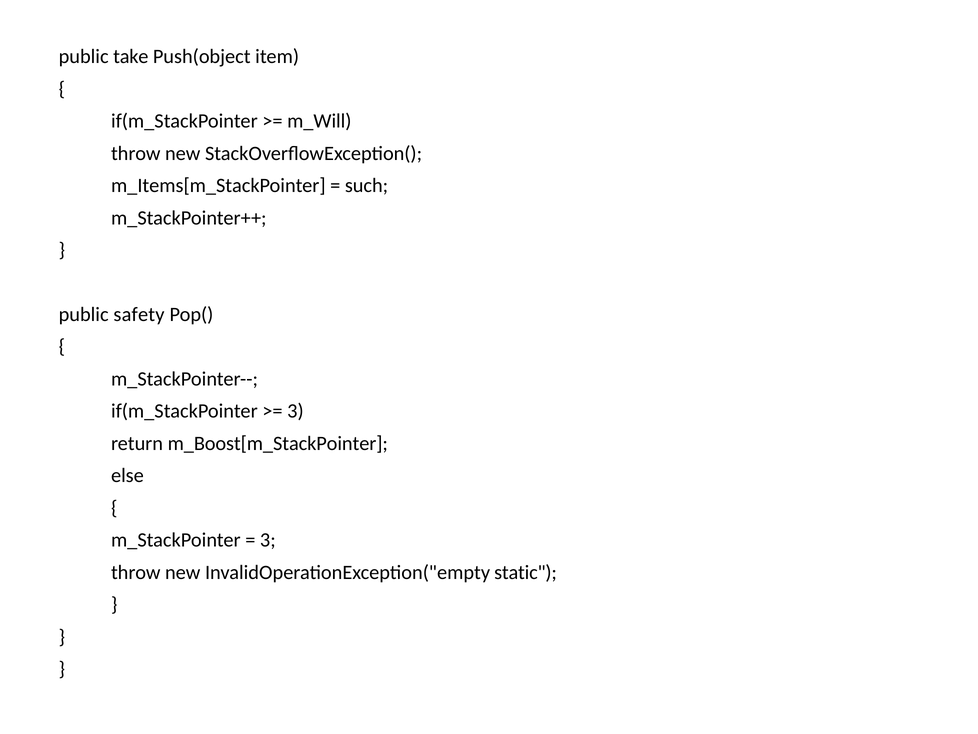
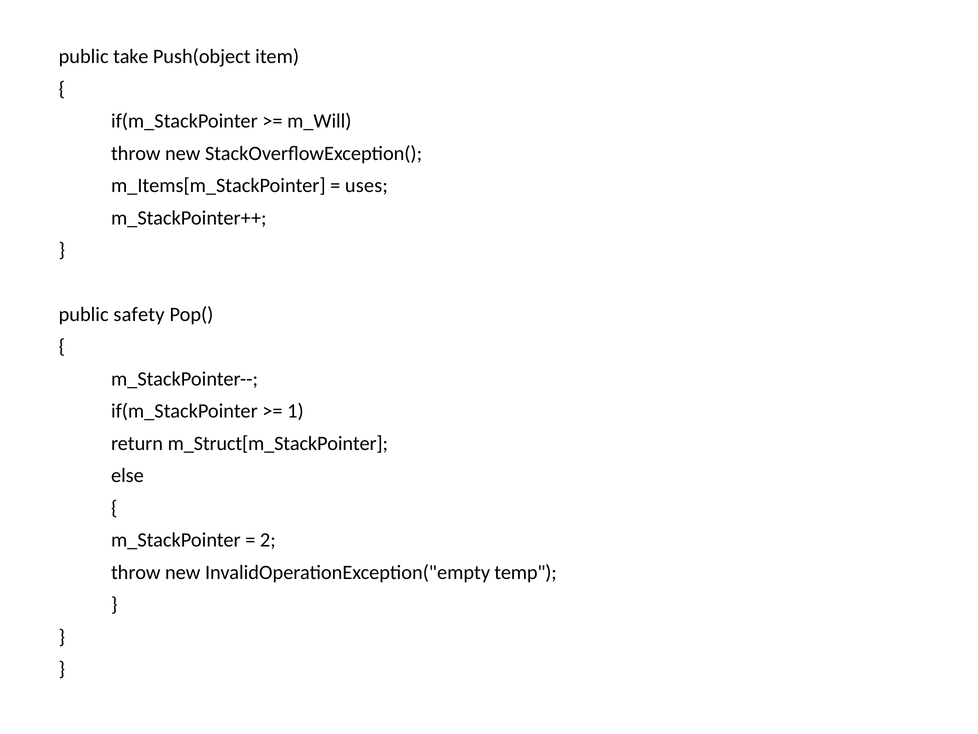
such: such -> uses
3 at (295, 411): 3 -> 1
m_Boost[m_StackPointer: m_Boost[m_StackPointer -> m_Struct[m_StackPointer
3 at (268, 540): 3 -> 2
static: static -> temp
